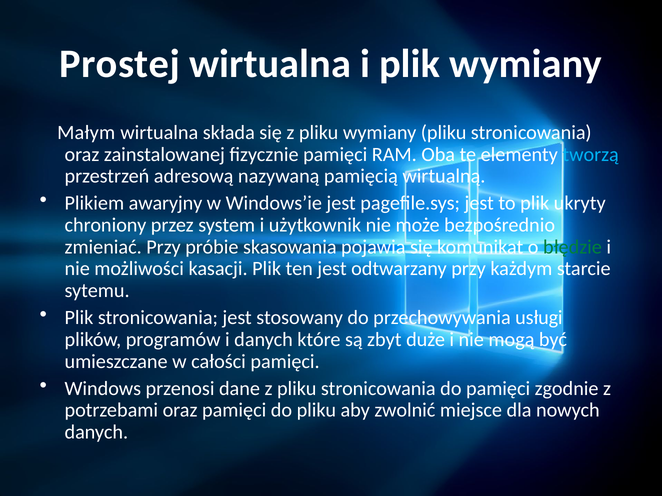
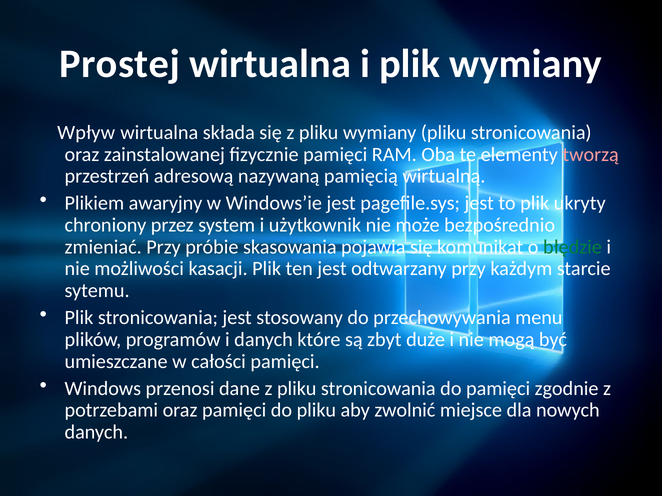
Małym: Małym -> Wpływ
tworzą colour: light blue -> pink
usługi: usługi -> menu
